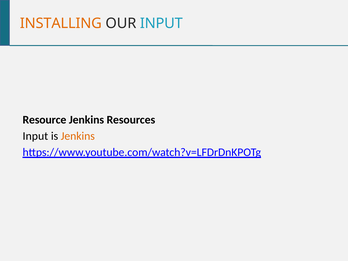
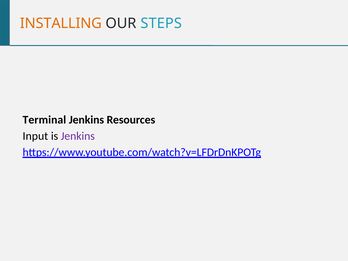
OUR INPUT: INPUT -> STEPS
Resource: Resource -> Terminal
Jenkins at (78, 136) colour: orange -> purple
